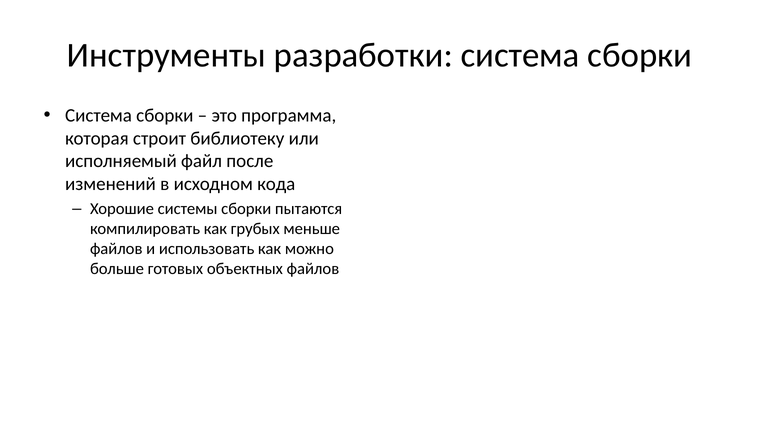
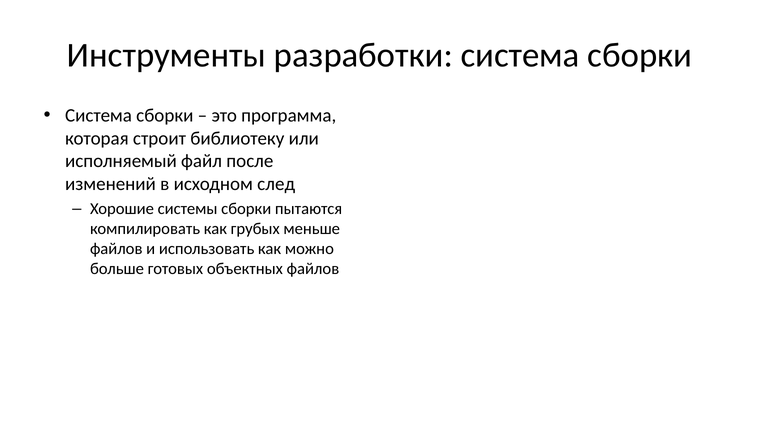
исходном кода: кода -> след
